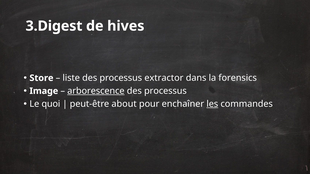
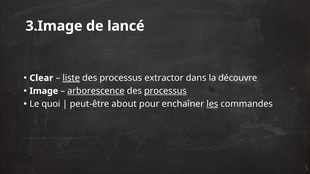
3.Digest: 3.Digest -> 3.Image
hives: hives -> lancé
Store: Store -> Clear
liste underline: none -> present
forensics: forensics -> découvre
processus at (165, 91) underline: none -> present
